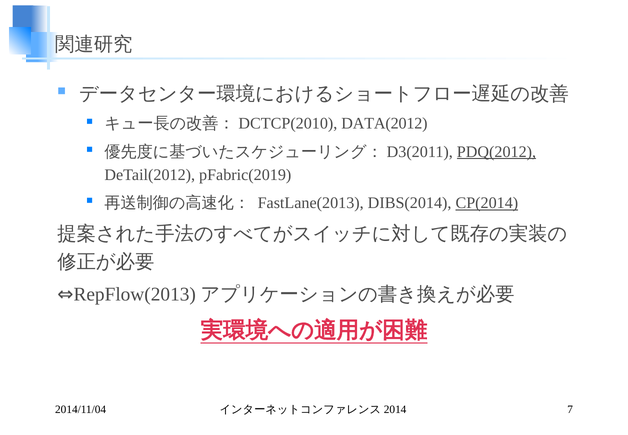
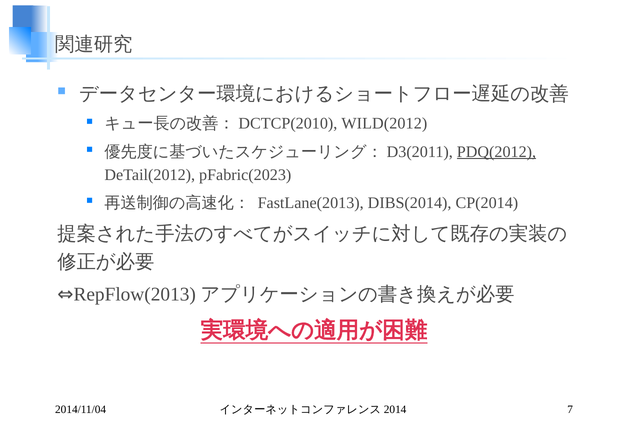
DATA(2012: DATA(2012 -> WILD(2012
pFabric(2019: pFabric(2019 -> pFabric(2023
CP(2014 underline: present -> none
